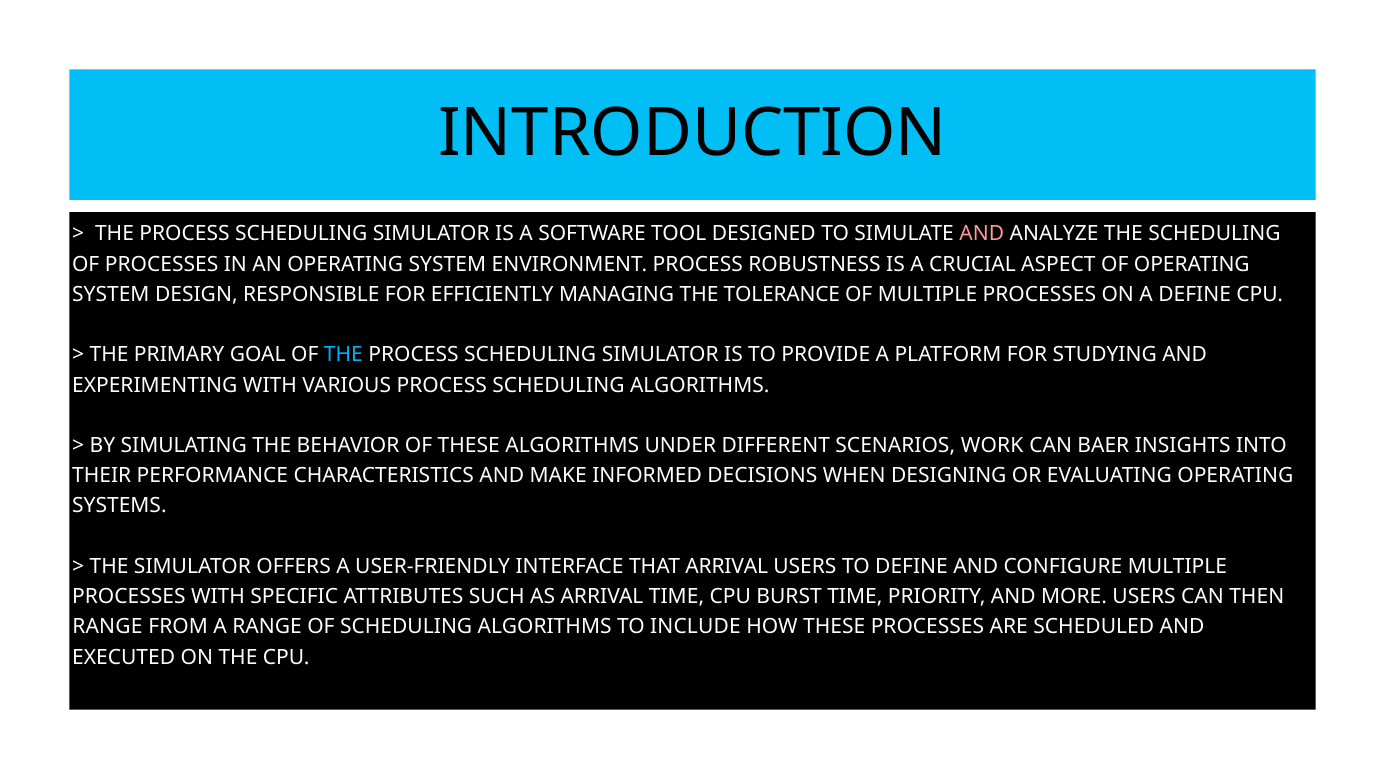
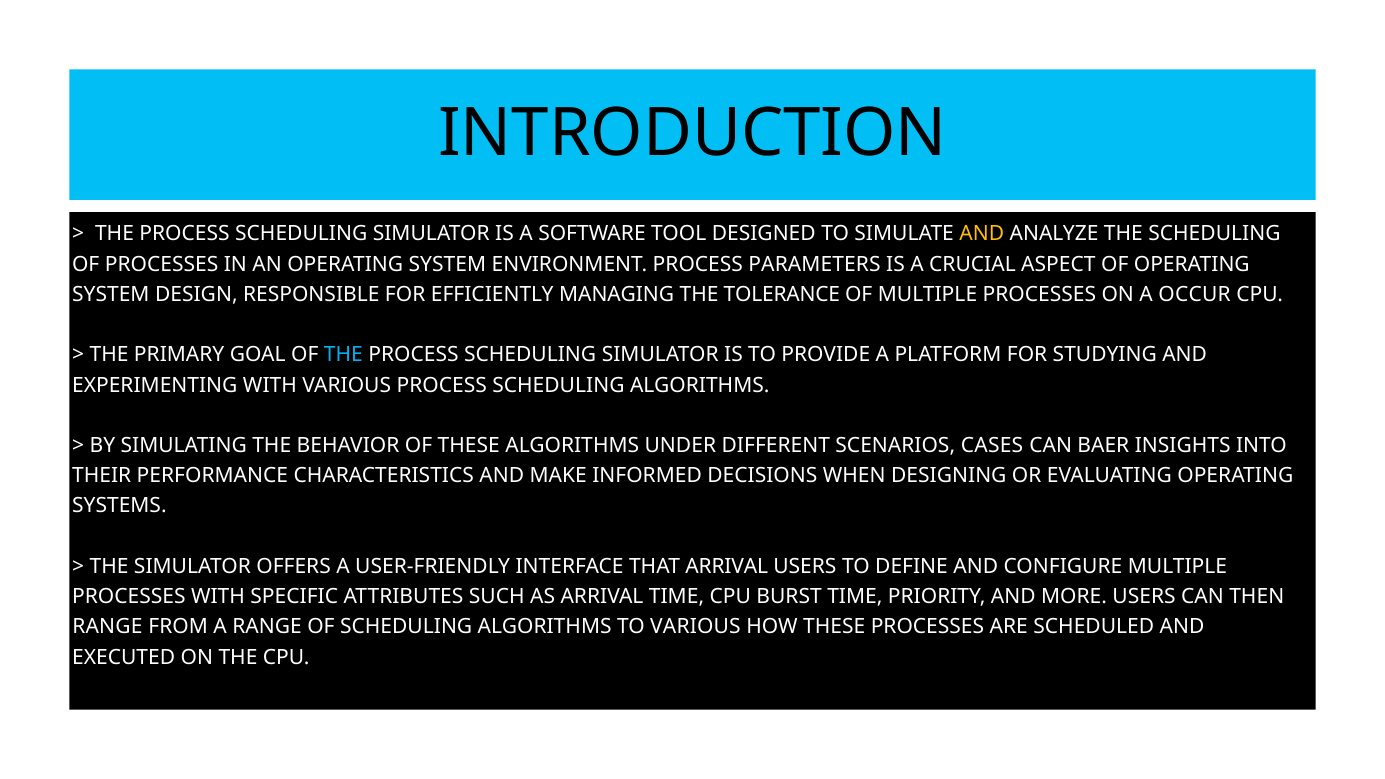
AND at (982, 234) colour: pink -> yellow
ROBUSTNESS: ROBUSTNESS -> PARAMETERS
A DEFINE: DEFINE -> OCCUR
WORK: WORK -> CASES
TO INCLUDE: INCLUDE -> VARIOUS
